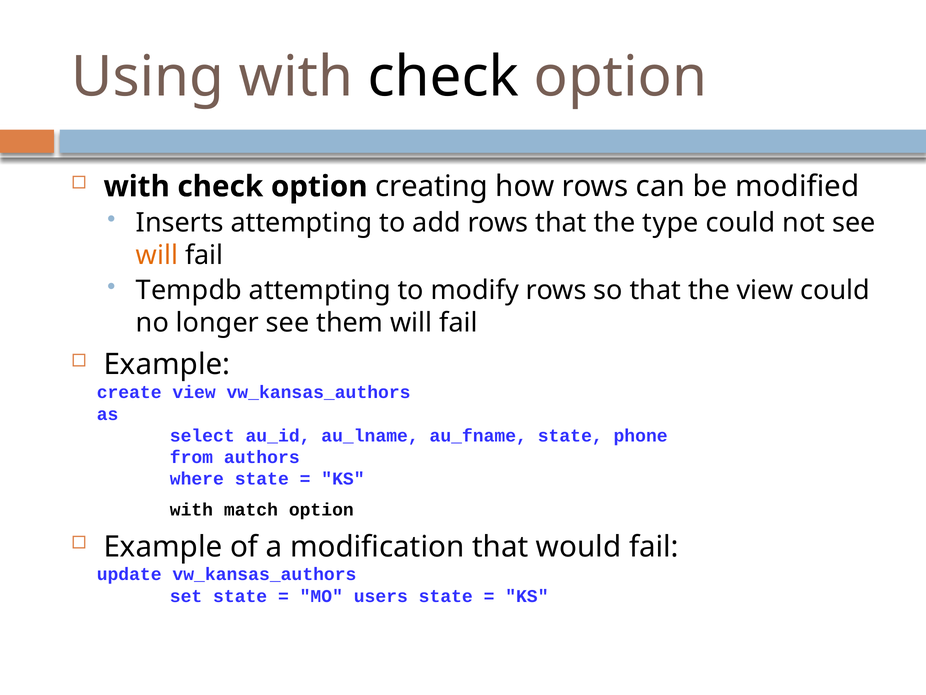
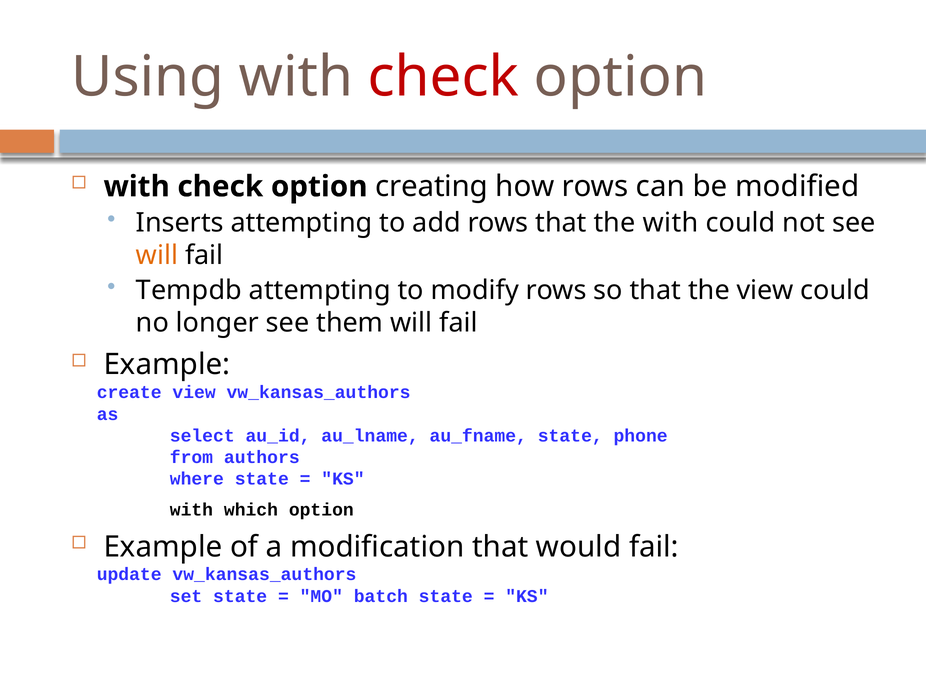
check at (443, 77) colour: black -> red
the type: type -> with
match: match -> which
users: users -> batch
